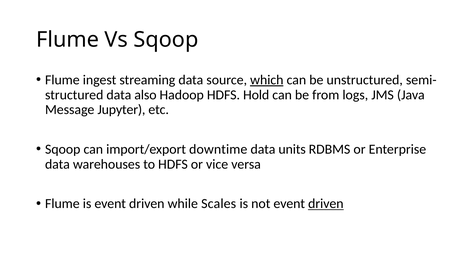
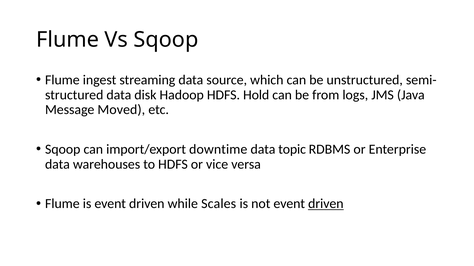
which underline: present -> none
also: also -> disk
Jupyter: Jupyter -> Moved
units: units -> topic
